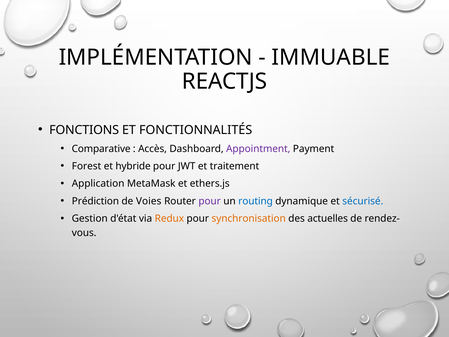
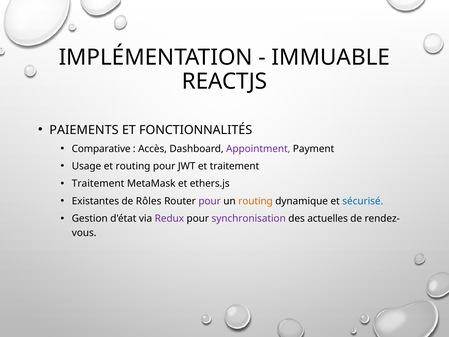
FONCTIONS: FONCTIONS -> PAIEMENTS
Forest: Forest -> Usage
et hybride: hybride -> routing
Application at (98, 184): Application -> Traitement
Prédiction: Prédiction -> Existantes
Voies: Voies -> Rôles
routing at (256, 201) colour: blue -> orange
Redux colour: orange -> purple
synchronisation colour: orange -> purple
